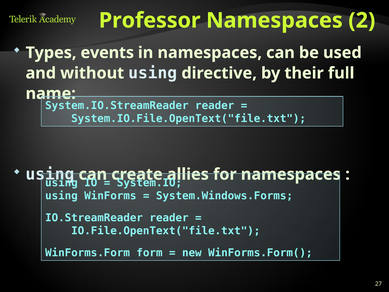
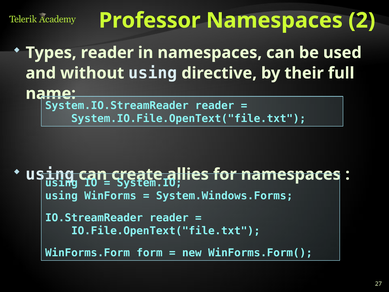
Types events: events -> reader
